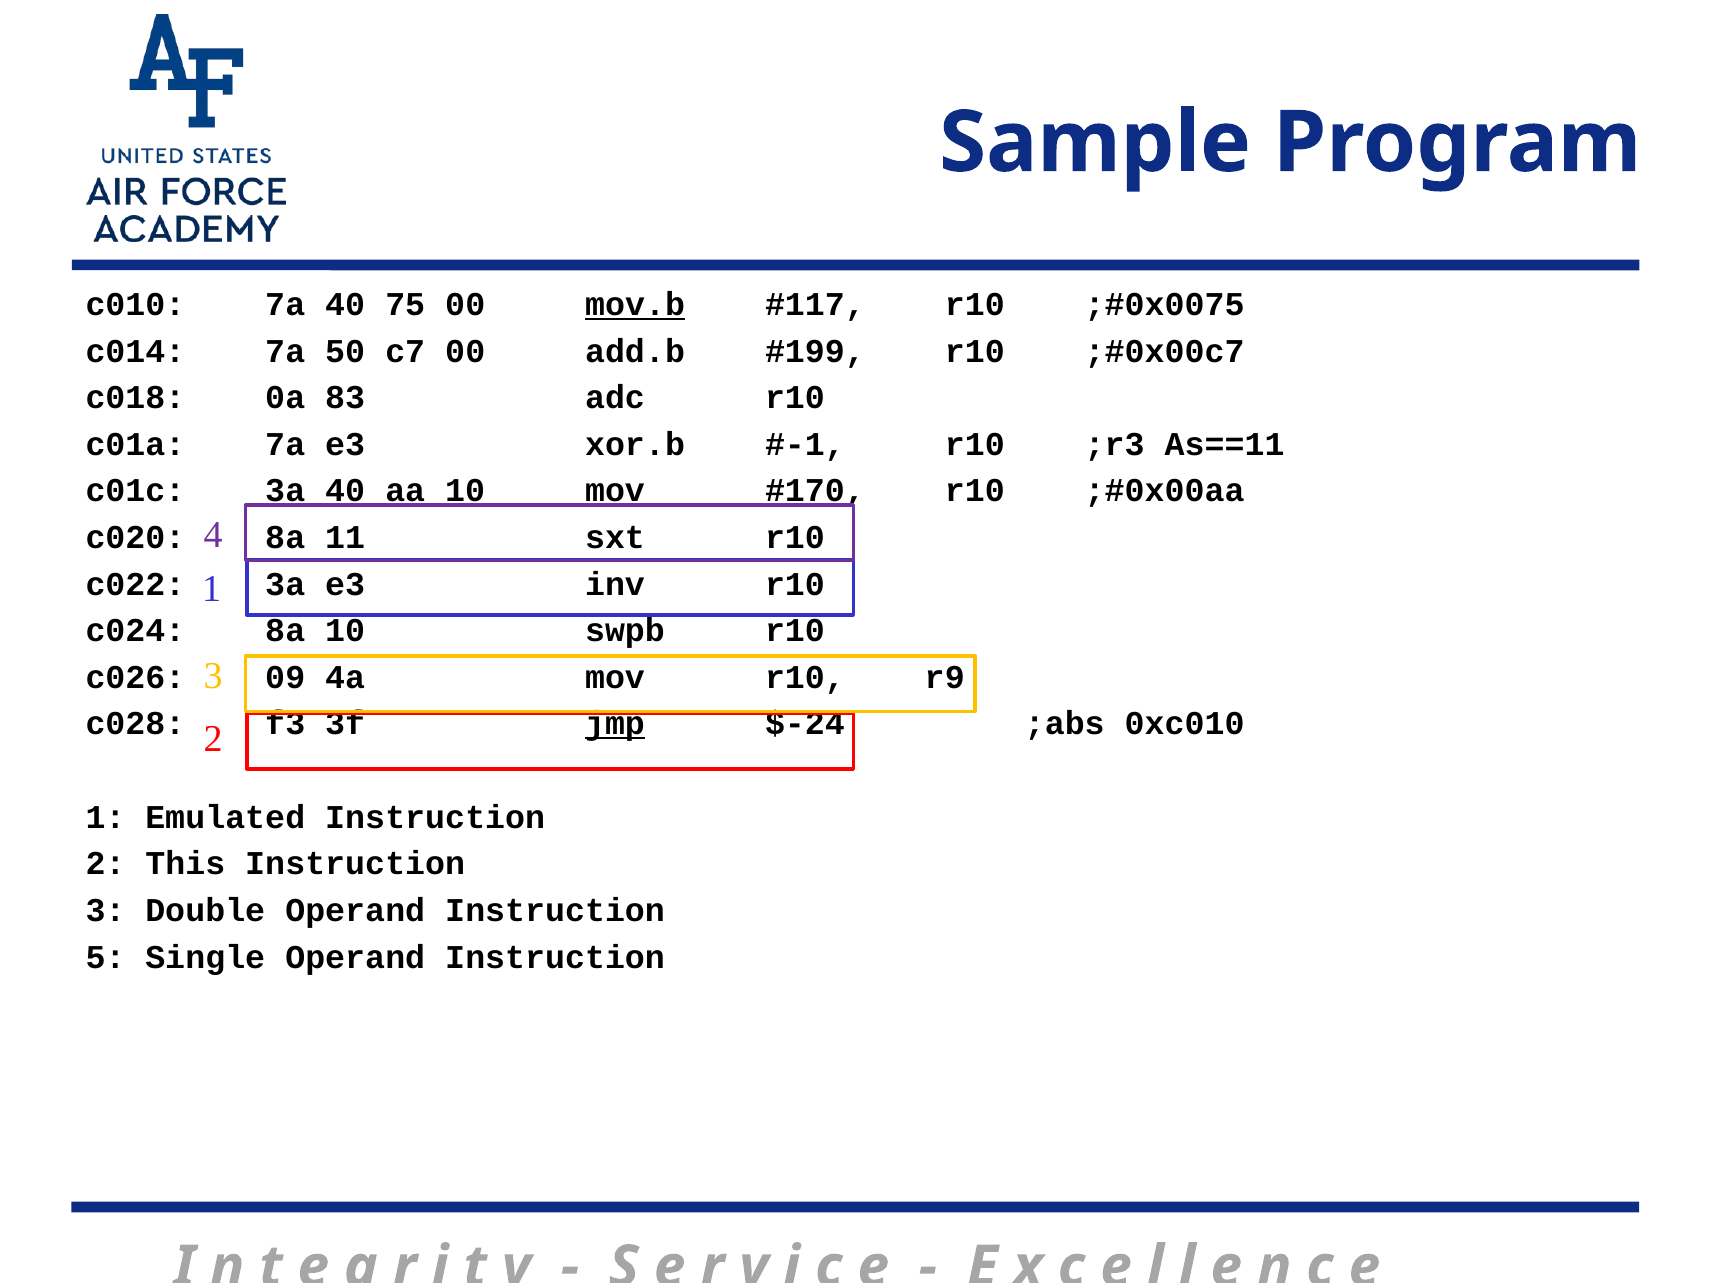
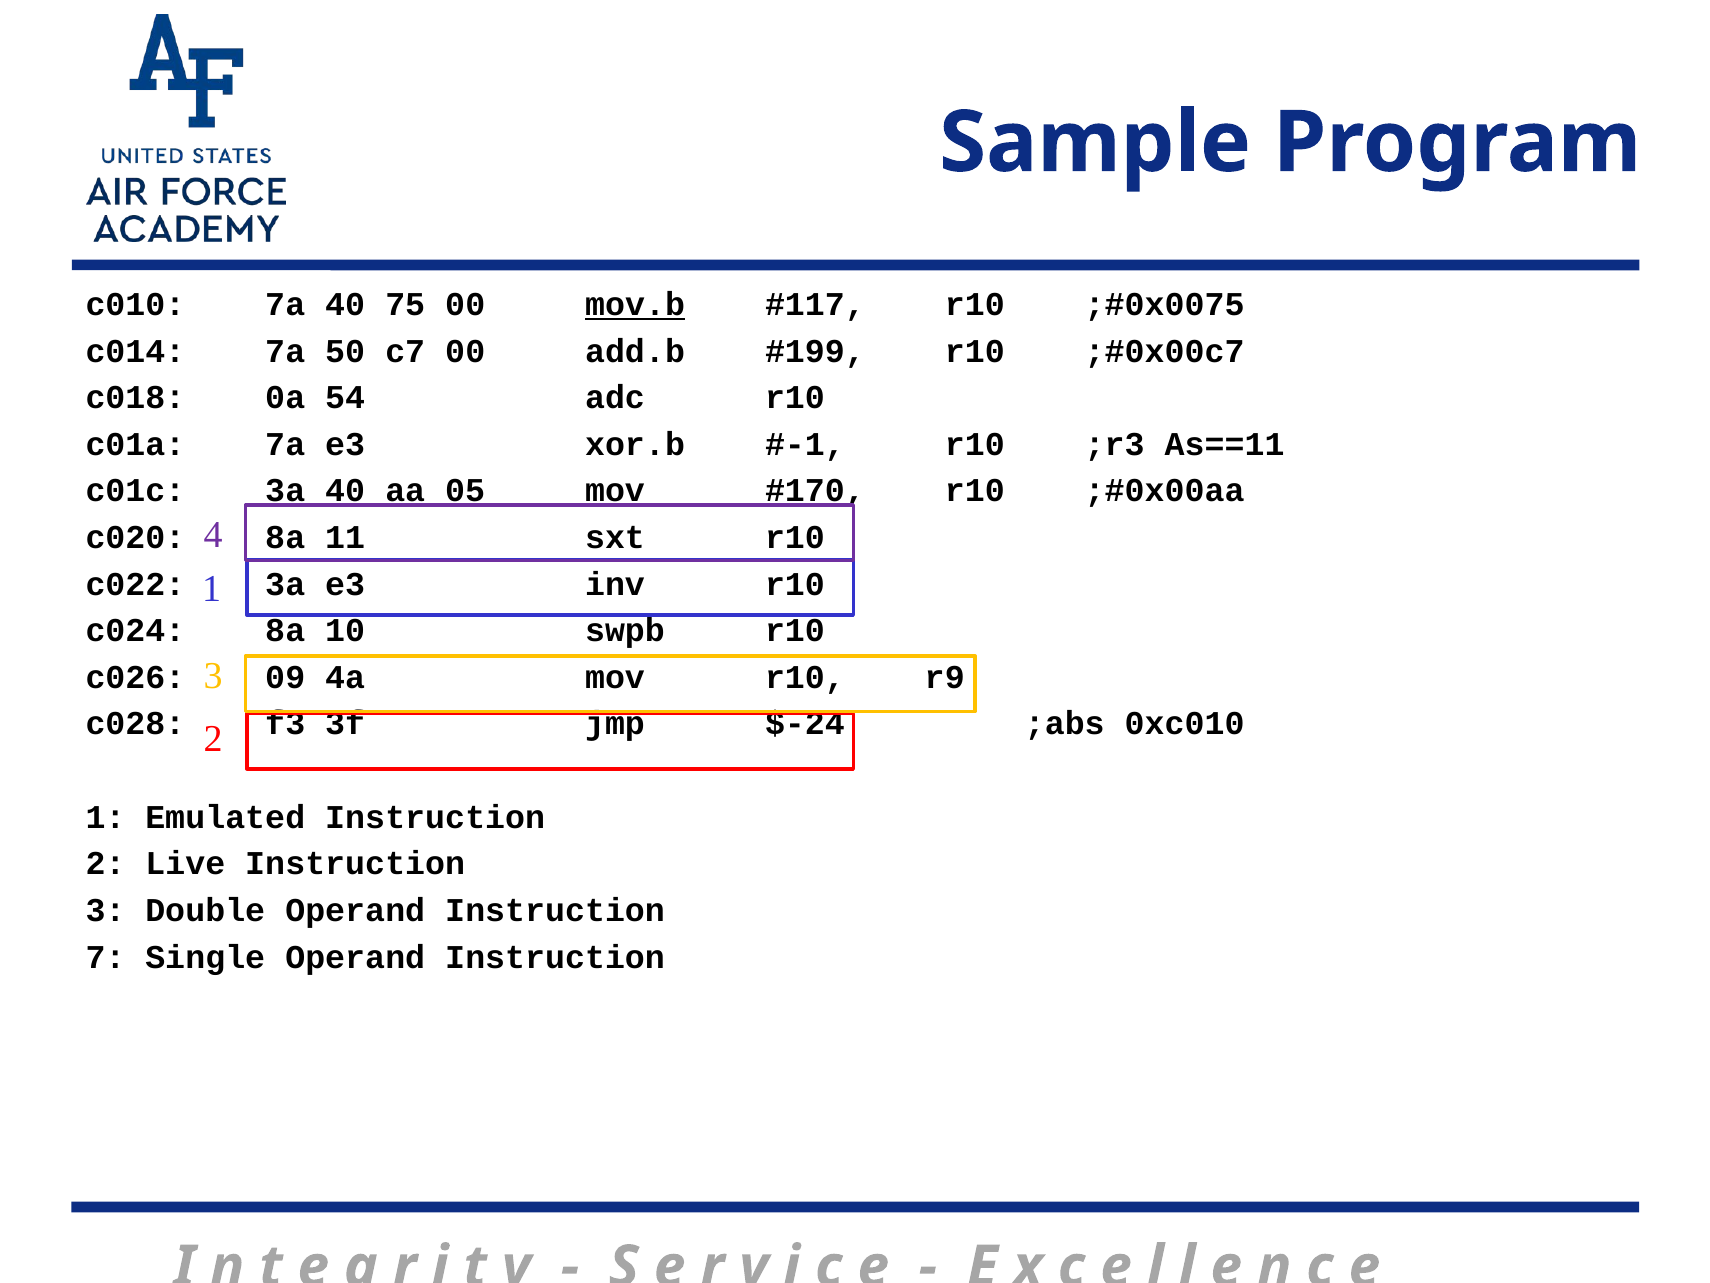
83: 83 -> 54
aa 10: 10 -> 05
jmp underline: present -> none
This: This -> Live
5: 5 -> 7
